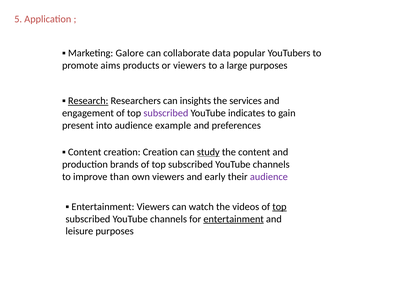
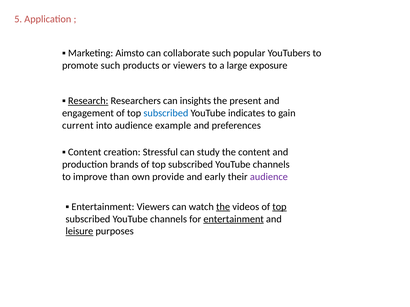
Galore: Galore -> Aimsto
collaborate data: data -> such
promote aims: aims -> such
large purposes: purposes -> exposure
services: services -> present
subscribed at (166, 113) colour: purple -> blue
present: present -> current
creation Creation: Creation -> Stressful
study underline: present -> none
own viewers: viewers -> provide
the at (223, 207) underline: none -> present
leisure underline: none -> present
